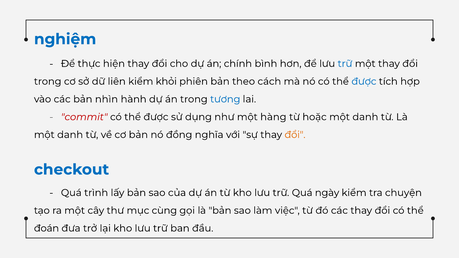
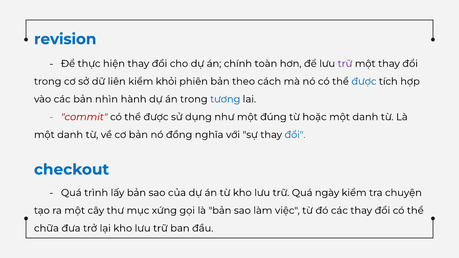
nghiệm: nghiệm -> revision
bình: bình -> toàn
trữ at (345, 64) colour: blue -> purple
hàng: hàng -> đúng
đổi at (295, 135) colour: orange -> blue
cùng: cùng -> xứng
đoán: đoán -> chữa
